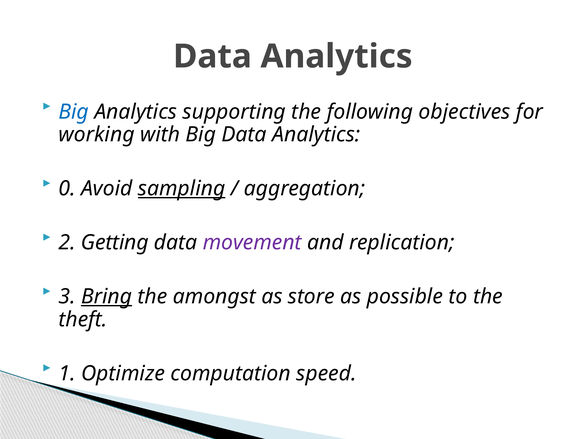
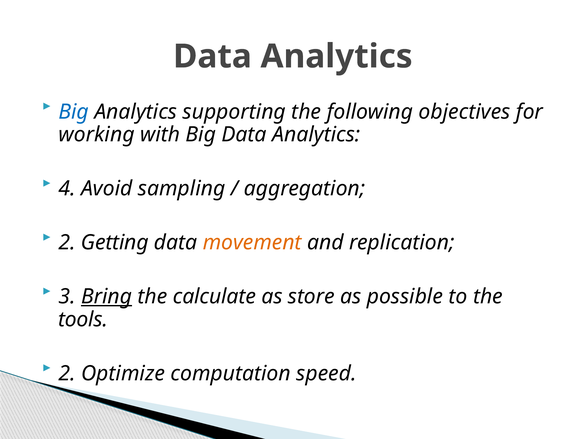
0: 0 -> 4
sampling underline: present -> none
movement colour: purple -> orange
amongst: amongst -> calculate
theft: theft -> tools
1 at (67, 374): 1 -> 2
